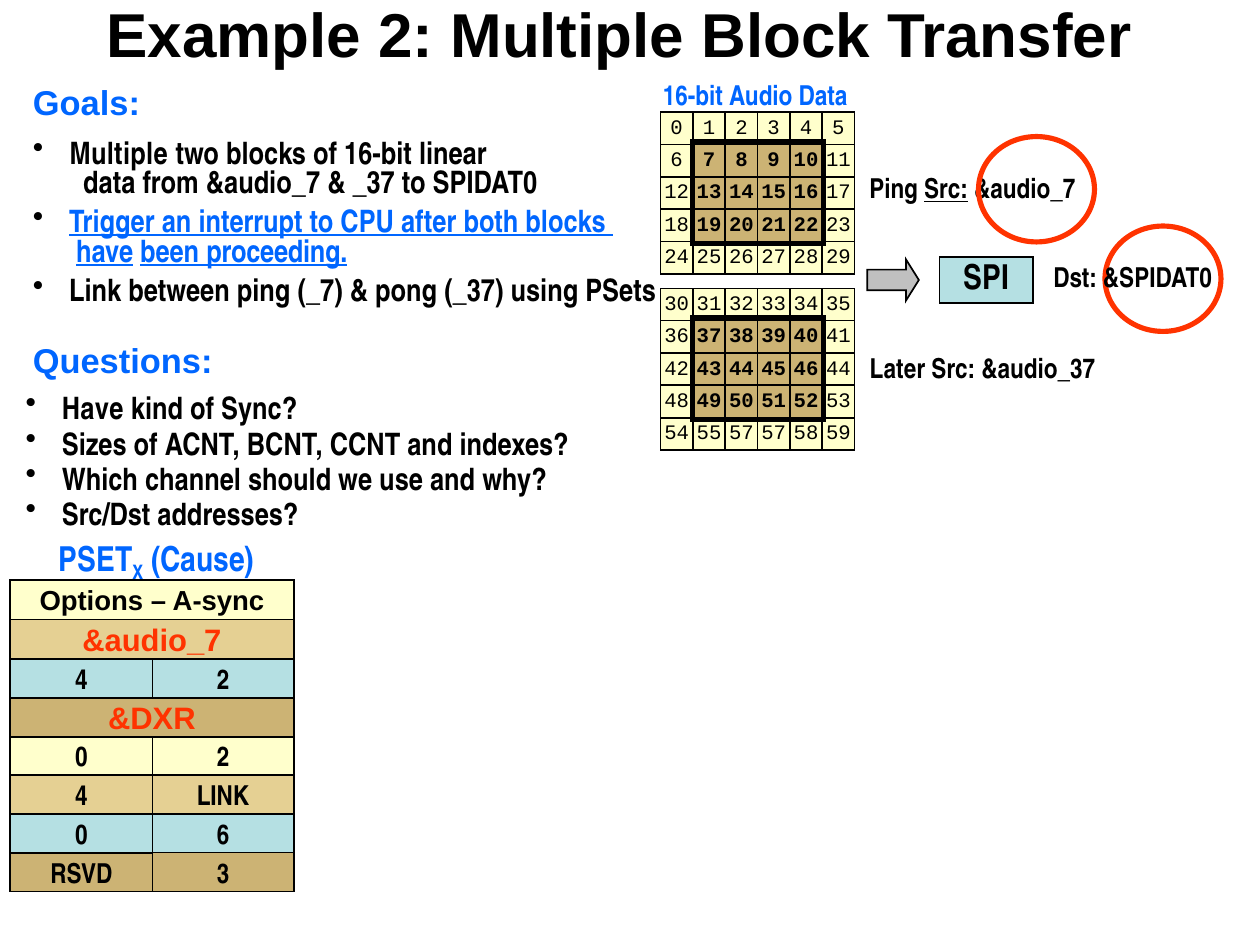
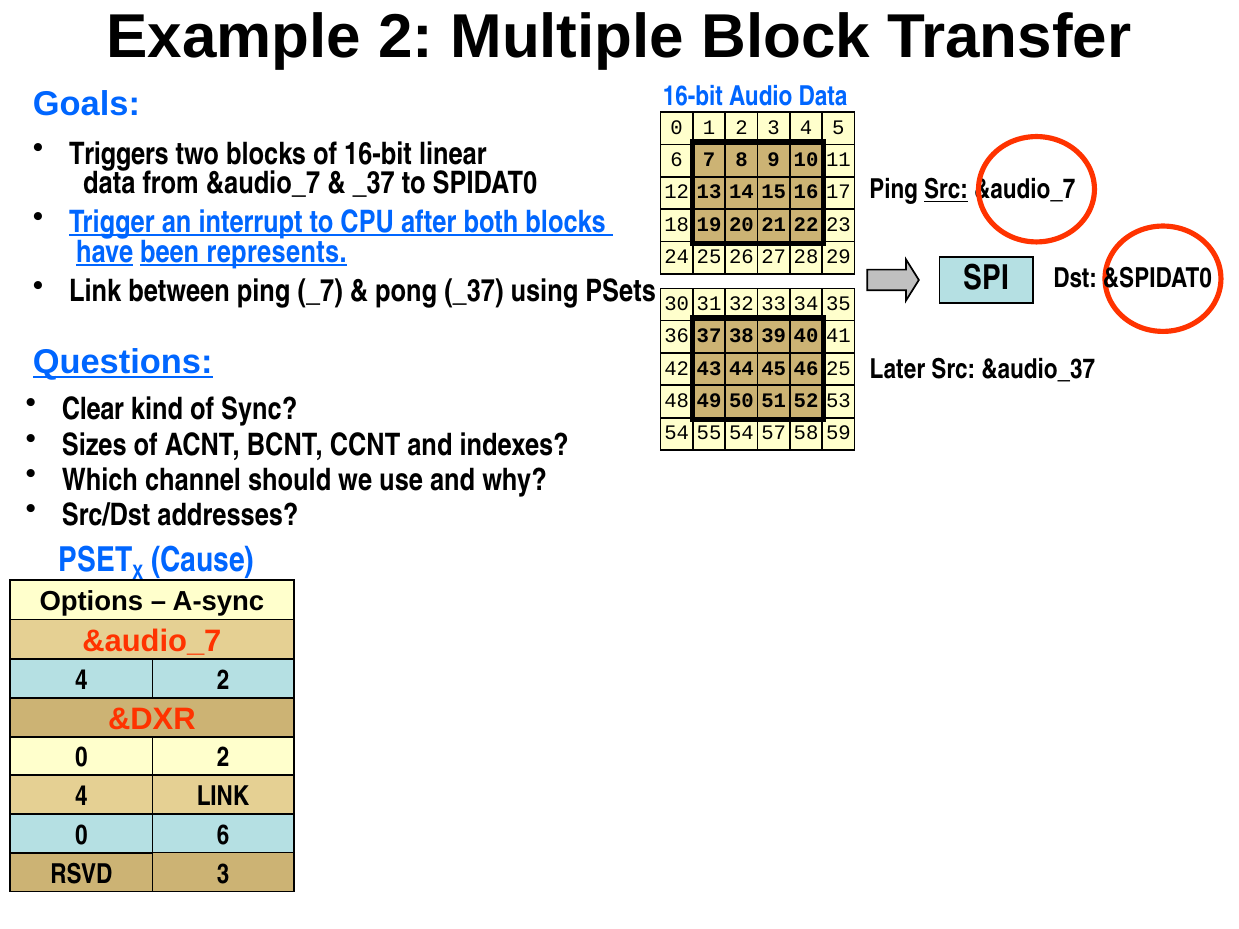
Multiple at (119, 154): Multiple -> Triggers
proceeding: proceeding -> represents
Questions underline: none -> present
46 44: 44 -> 25
Have at (93, 410): Have -> Clear
55 57: 57 -> 54
